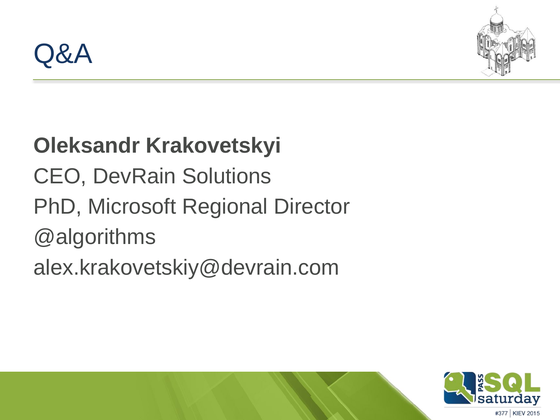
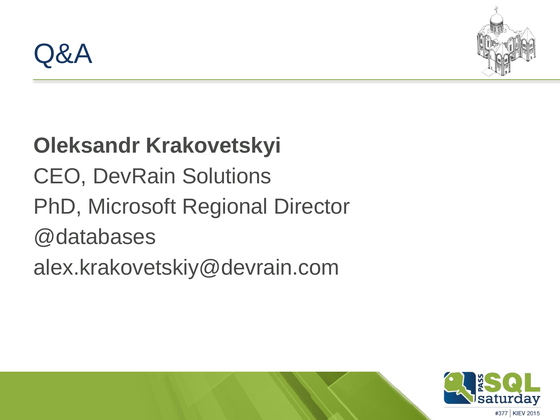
@algorithms: @algorithms -> @databases
